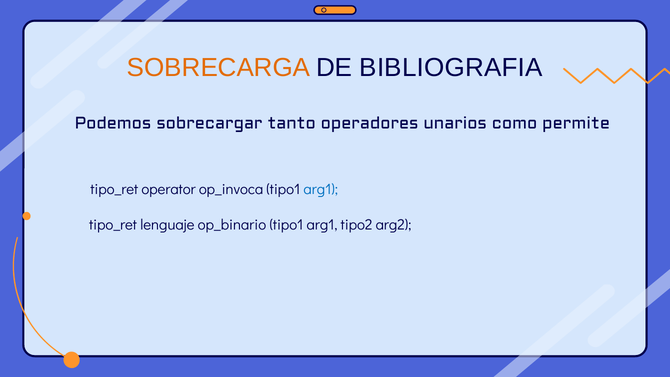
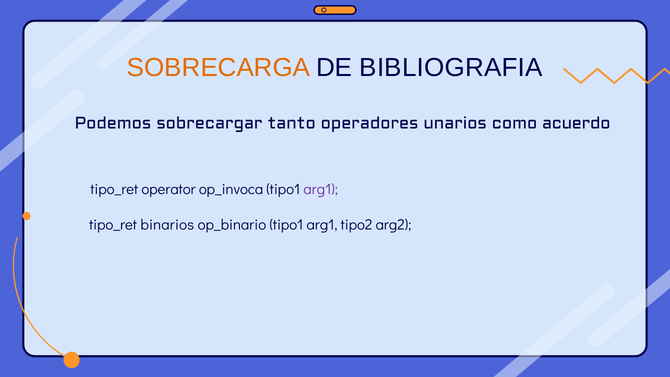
permite: permite -> acuerdo
arg1 at (321, 189) colour: blue -> purple
lenguaje: lenguaje -> binarios
